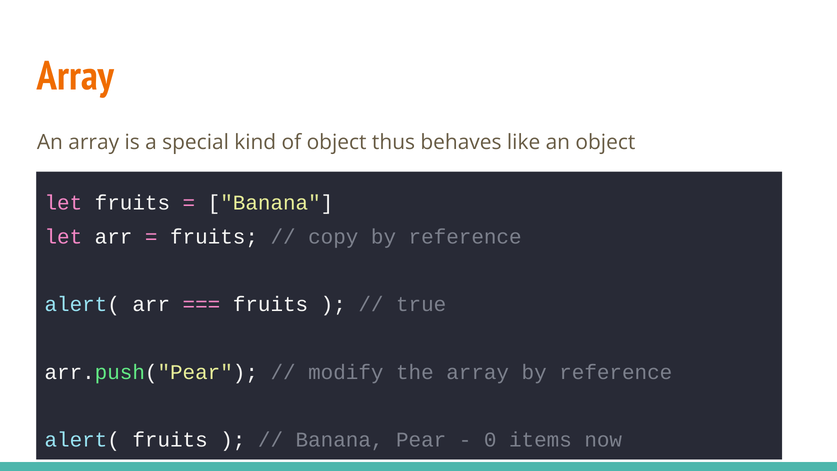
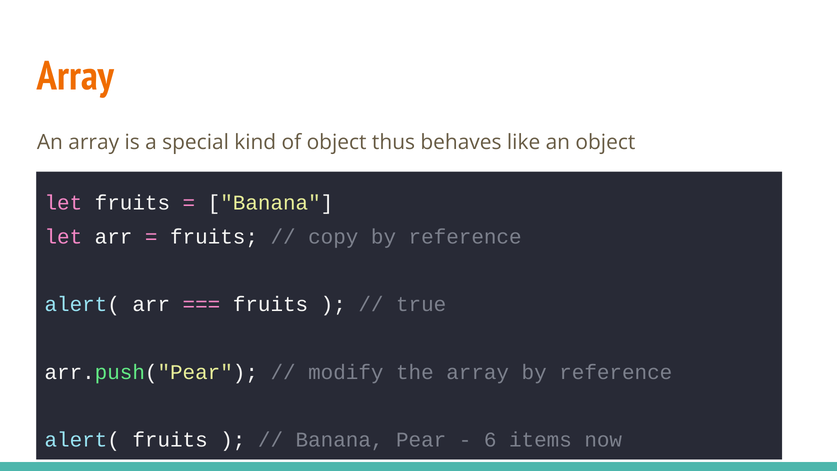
0: 0 -> 6
